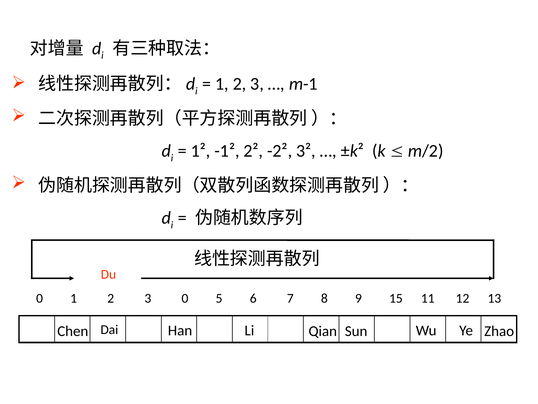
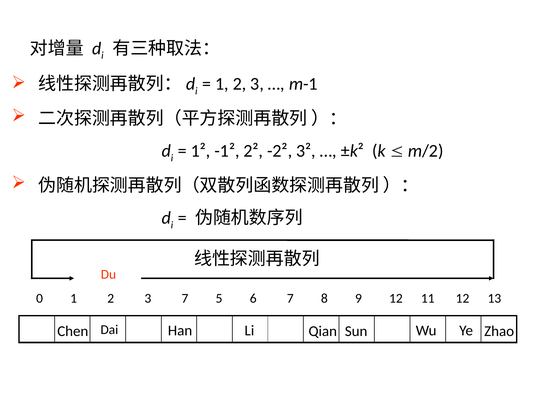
3 0: 0 -> 7
9 15: 15 -> 12
